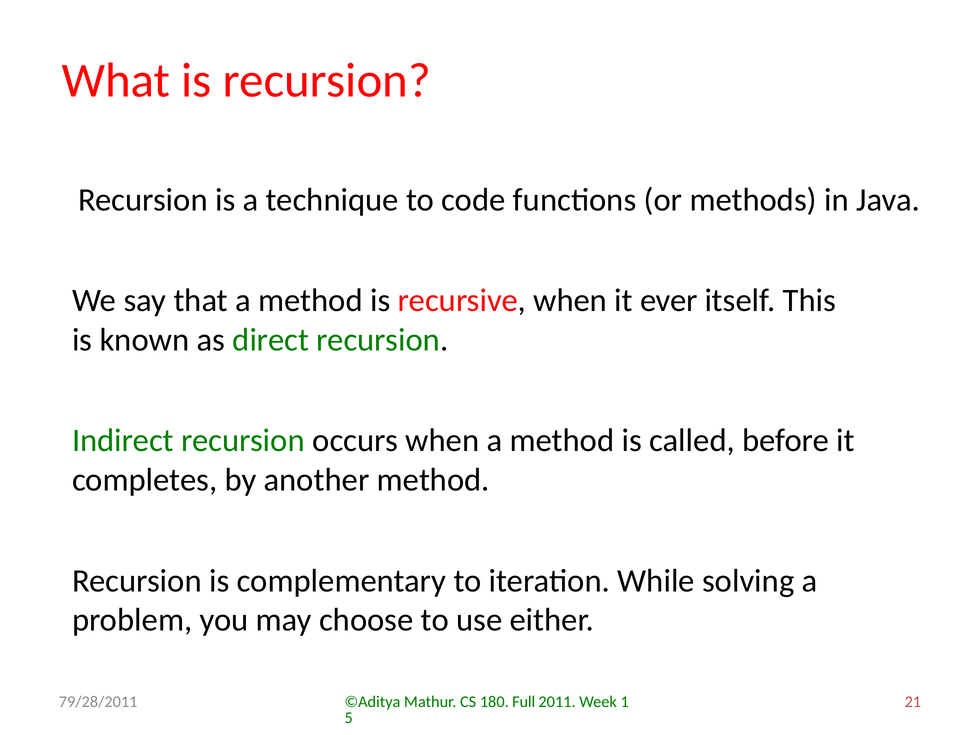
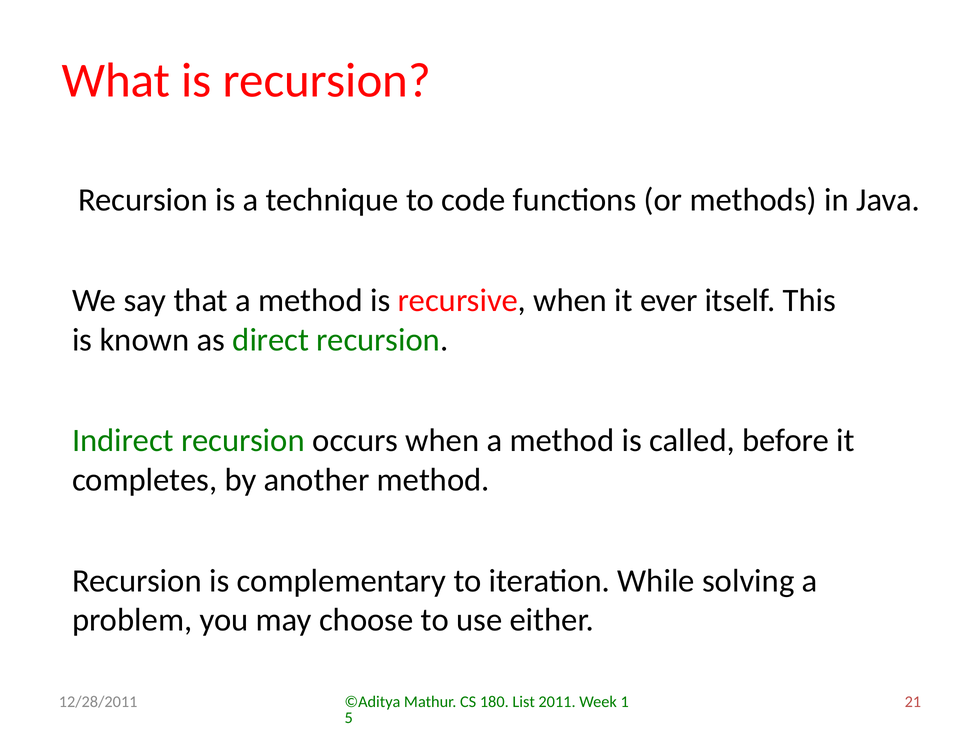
Full: Full -> List
79/28/2011: 79/28/2011 -> 12/28/2011
